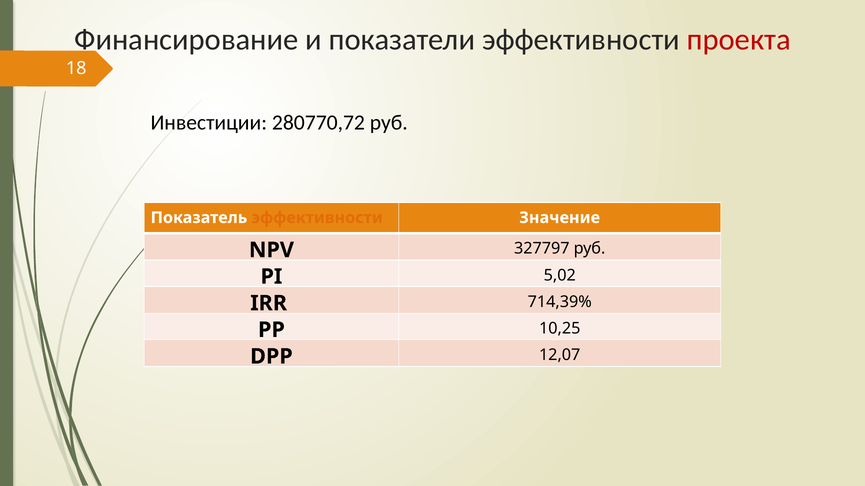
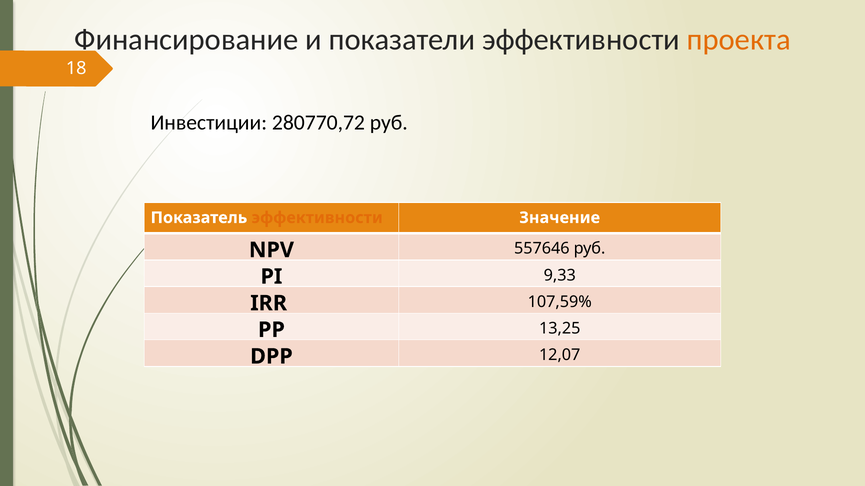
проекта colour: red -> orange
327797: 327797 -> 557646
5,02: 5,02 -> 9,33
714,39%: 714,39% -> 107,59%
10,25: 10,25 -> 13,25
